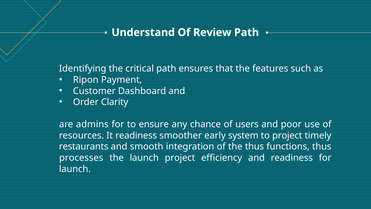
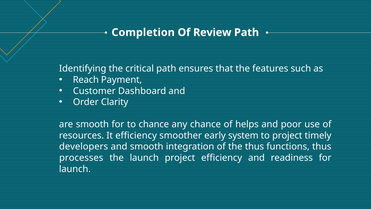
Understand: Understand -> Completion
Ripon: Ripon -> Reach
are admins: admins -> smooth
to ensure: ensure -> chance
users: users -> helps
It readiness: readiness -> efficiency
restaurants: restaurants -> developers
